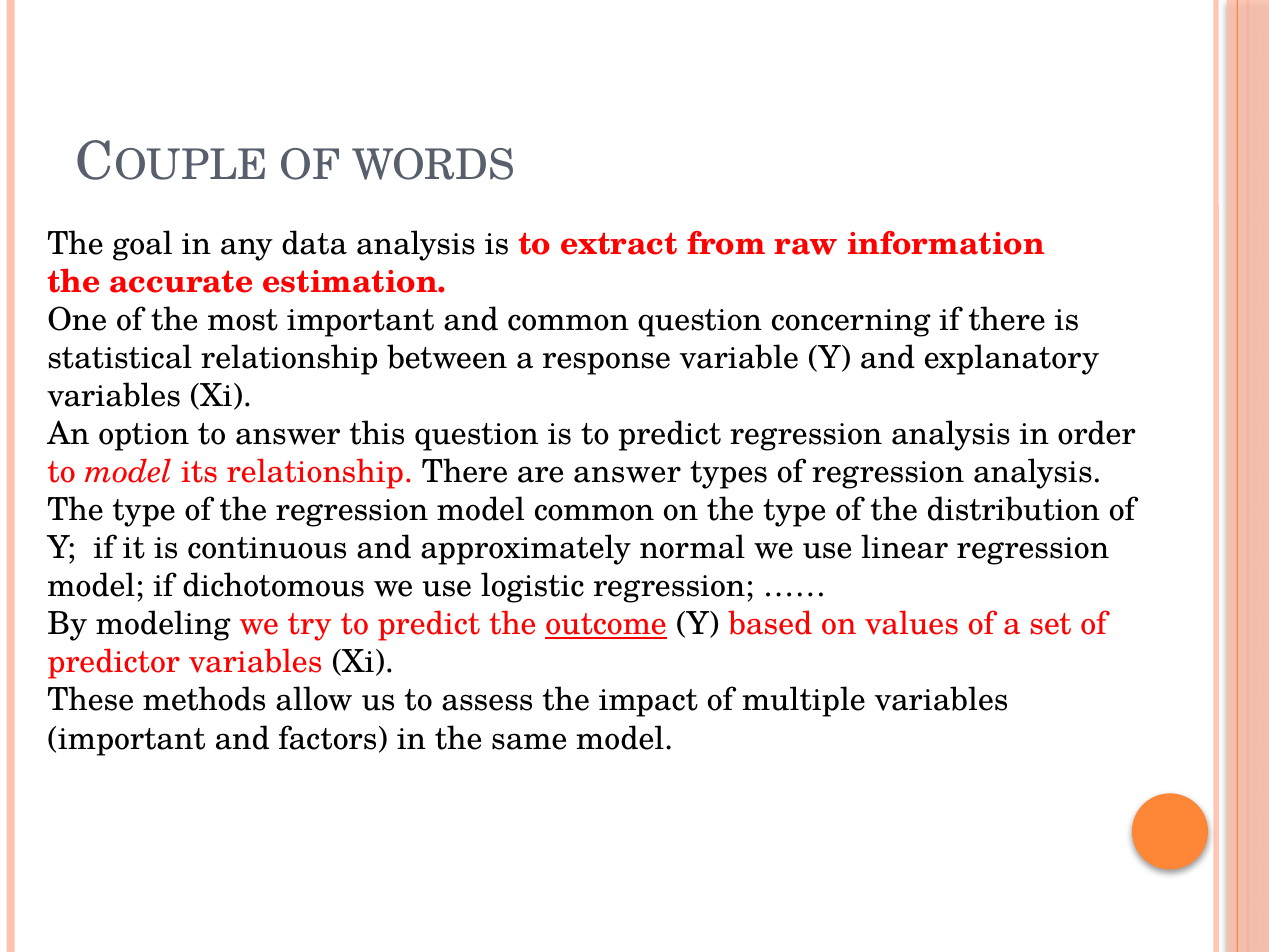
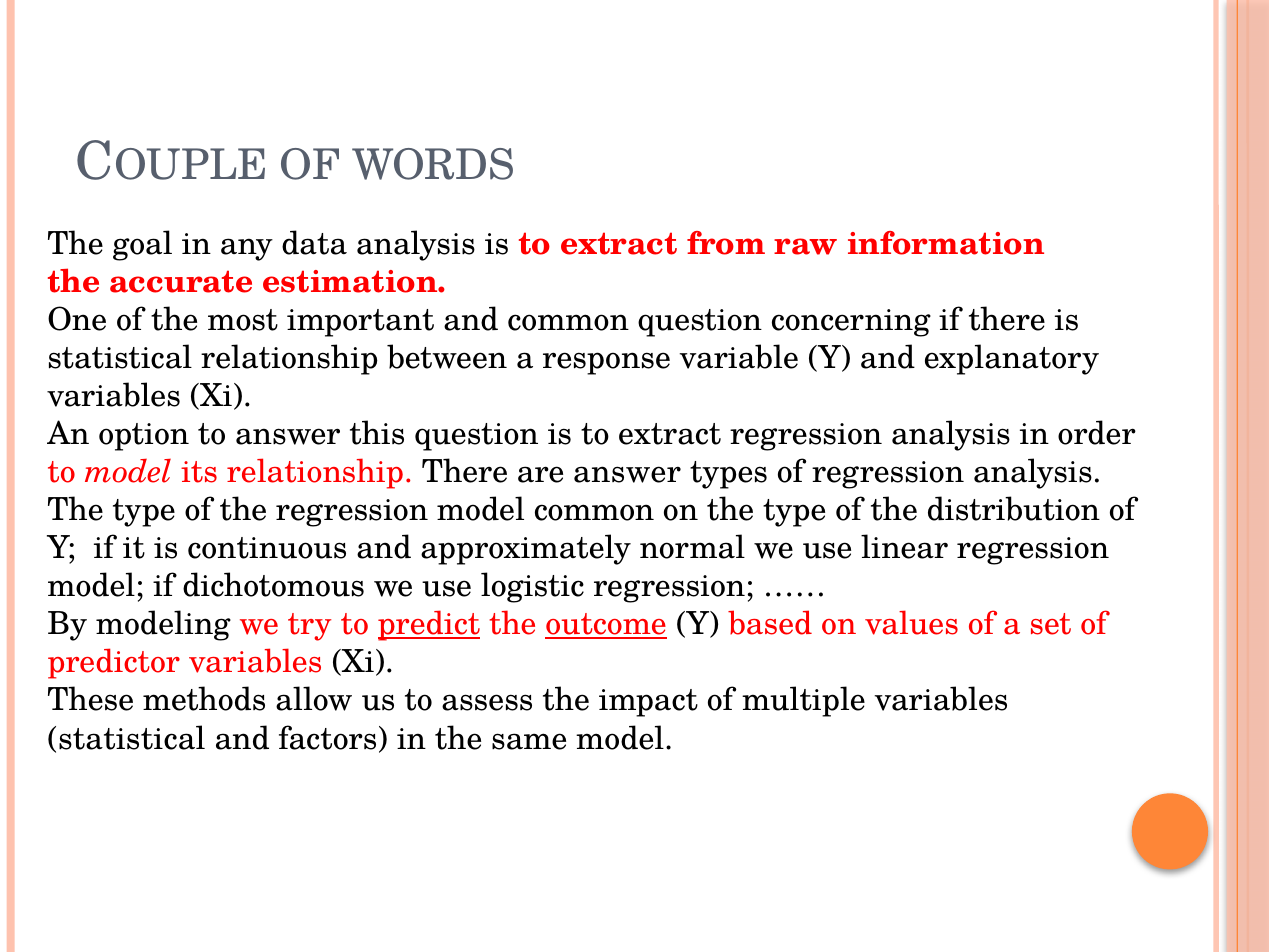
question is to predict: predict -> extract
predict at (429, 624) underline: none -> present
important at (127, 738): important -> statistical
